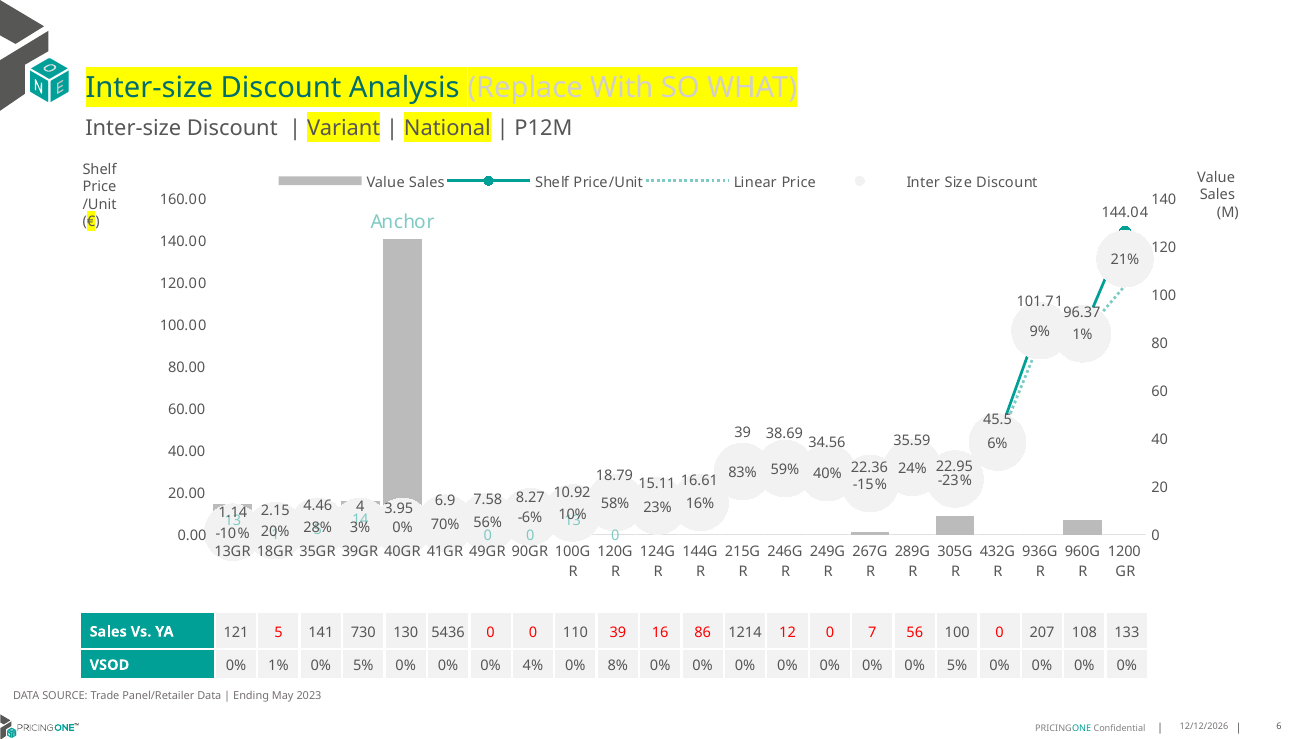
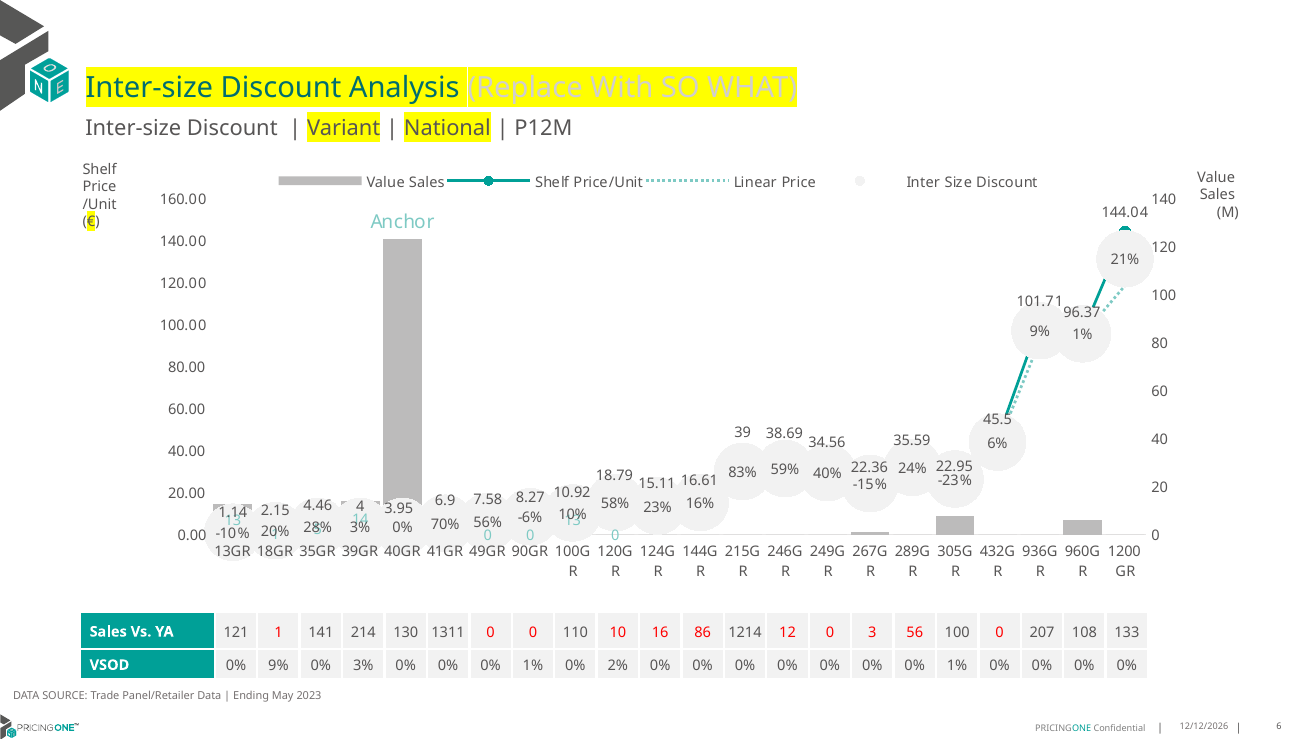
121 5: 5 -> 1
730: 730 -> 214
5436: 5436 -> 1311
110 39: 39 -> 10
7: 7 -> 3
0% 1%: 1% -> 9%
5% at (363, 666): 5% -> 3%
4% at (533, 666): 4% -> 1%
8%: 8% -> 2%
5% at (957, 666): 5% -> 1%
